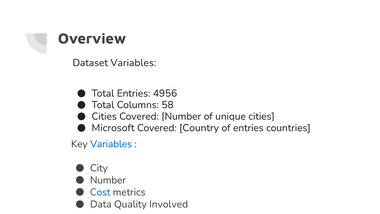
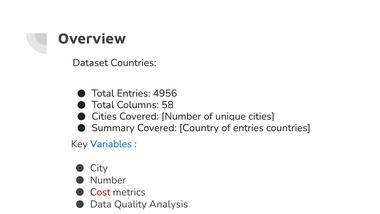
Dataset Variables: Variables -> Countries
Microsoft: Microsoft -> Summary
Cost colour: blue -> red
Involved: Involved -> Analysis
